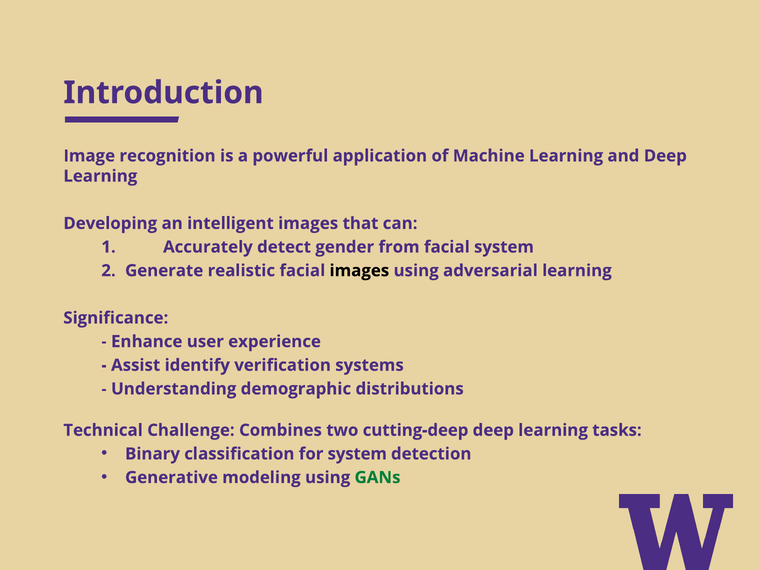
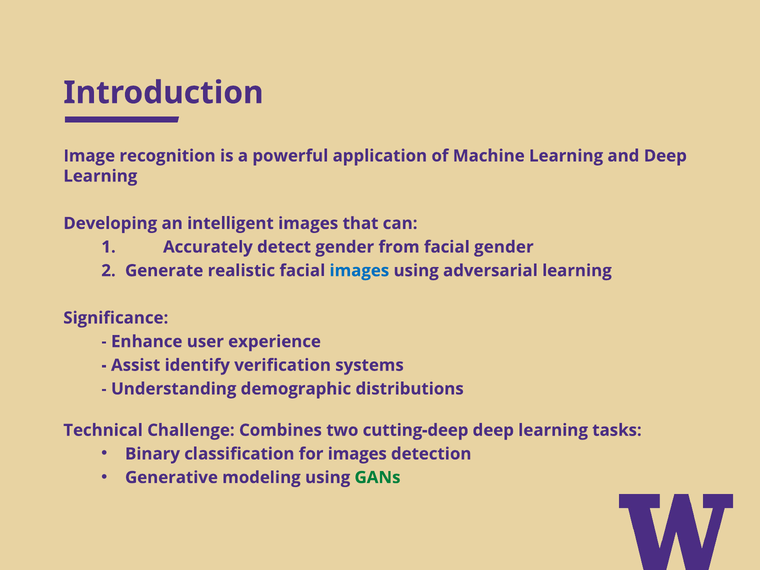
facial system: system -> gender
images at (359, 271) colour: black -> blue
for system: system -> images
